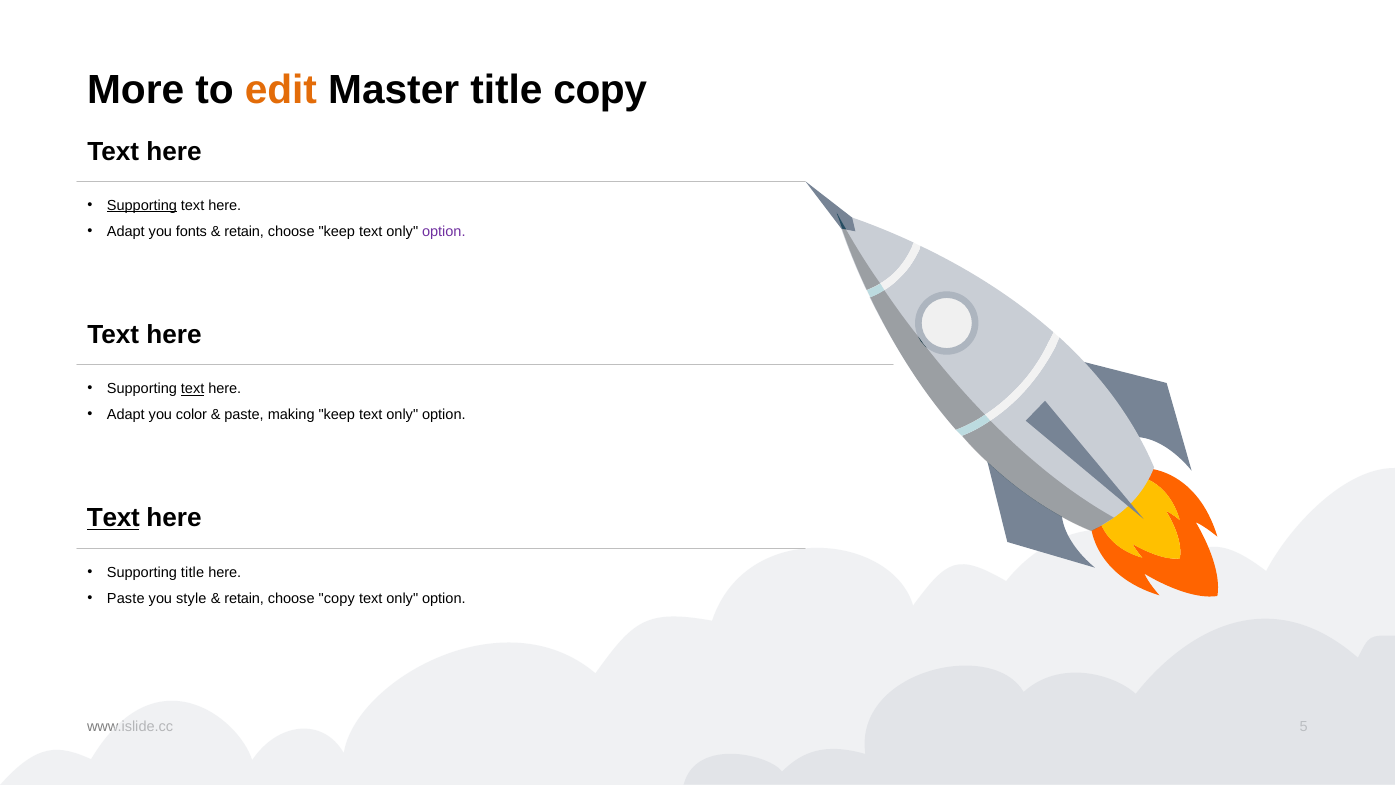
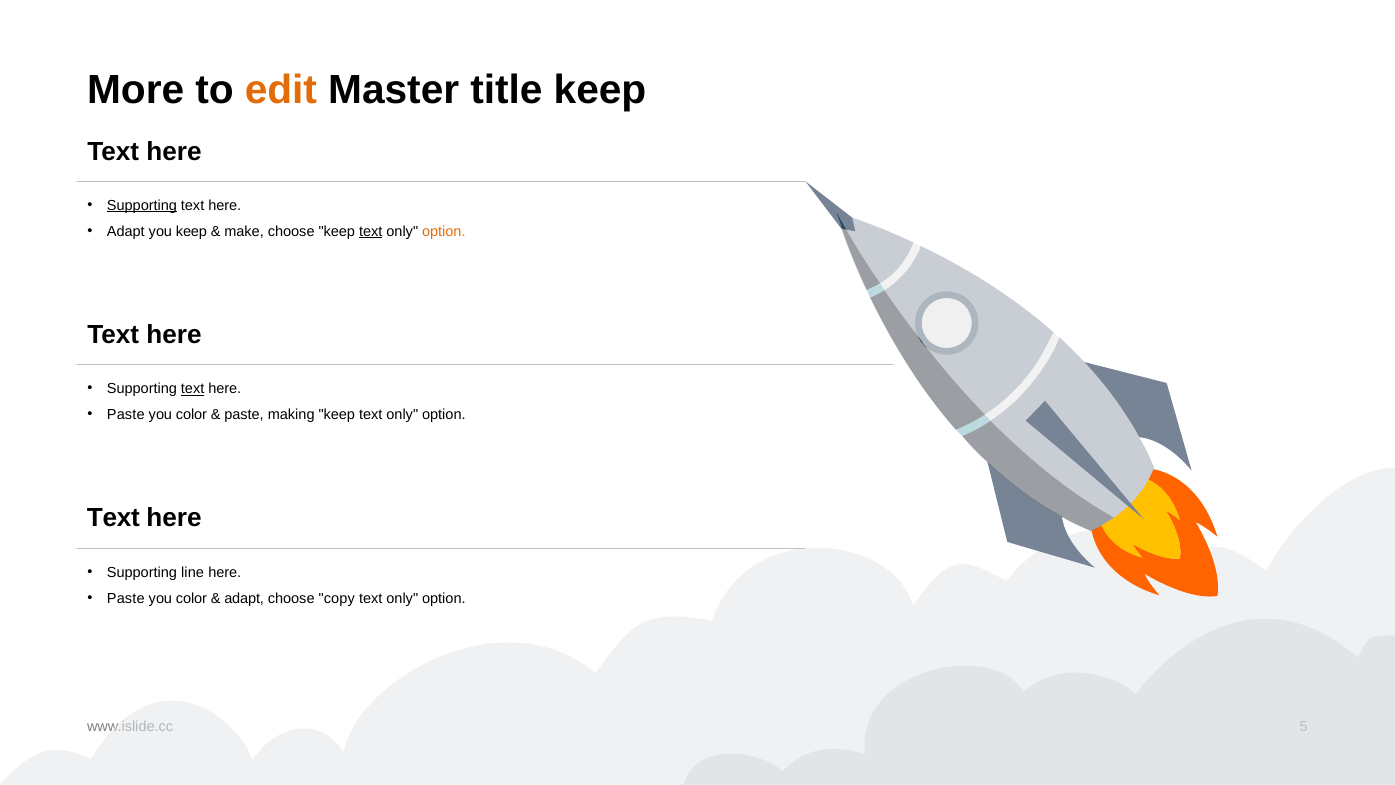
title copy: copy -> keep
you fonts: fonts -> keep
retain at (244, 231): retain -> make
text at (371, 231) underline: none -> present
option at (444, 231) colour: purple -> orange
Adapt at (126, 415): Adapt -> Paste
Text at (113, 518) underline: present -> none
Supporting title: title -> line
style at (191, 598): style -> color
retain at (244, 598): retain -> adapt
